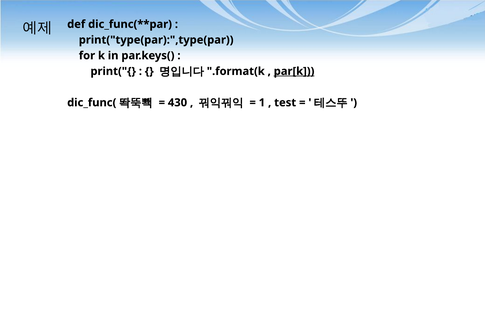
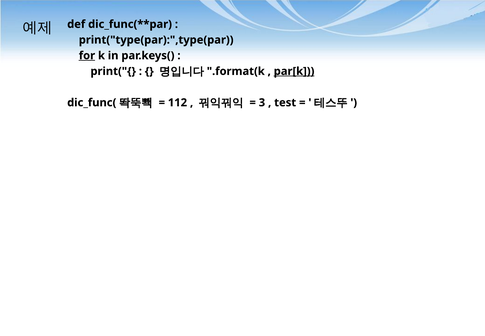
for underline: none -> present
430: 430 -> 112
1: 1 -> 3
